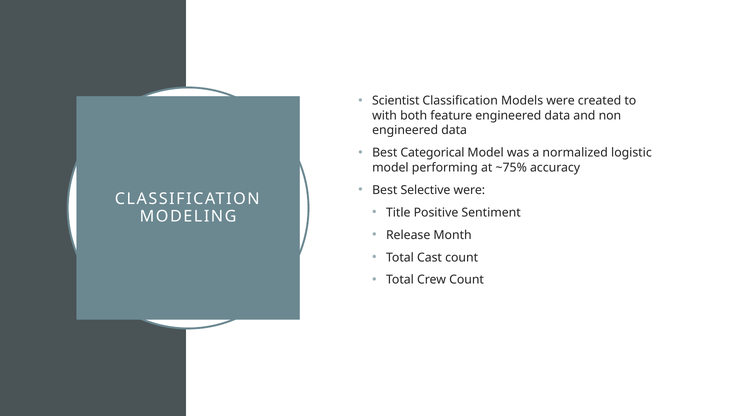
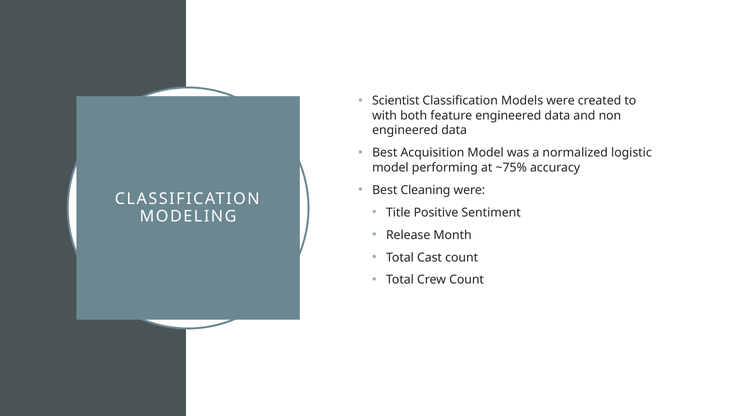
Categorical: Categorical -> Acquisition
Selective: Selective -> Cleaning
